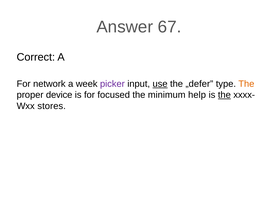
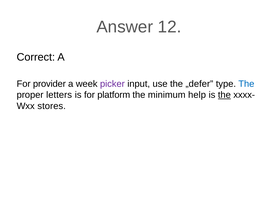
67: 67 -> 12
network: network -> provider
use underline: present -> none
The at (246, 84) colour: orange -> blue
device: device -> letters
focused: focused -> platform
